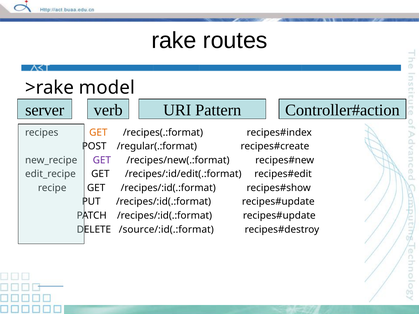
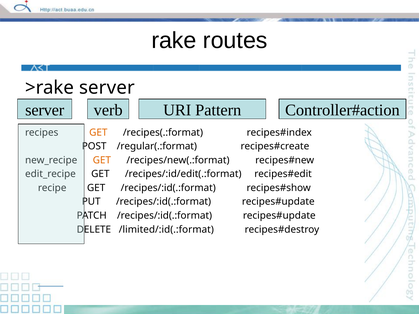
model at (107, 88): model -> server
GET at (102, 160) colour: purple -> orange
/source/:id(.:format: /source/:id(.:format -> /limited/:id(.:format
